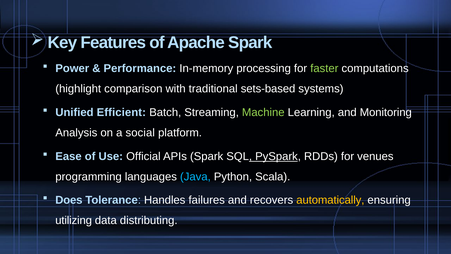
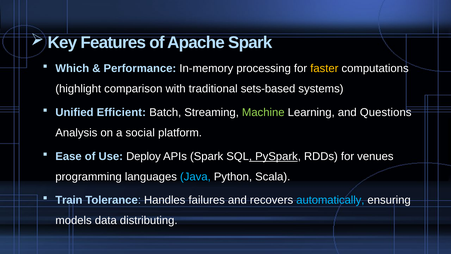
Power: Power -> Which
faster colour: light green -> yellow
Monitoring: Monitoring -> Questions
Official: Official -> Deploy
Does: Does -> Train
automatically colour: yellow -> light blue
utilizing: utilizing -> models
